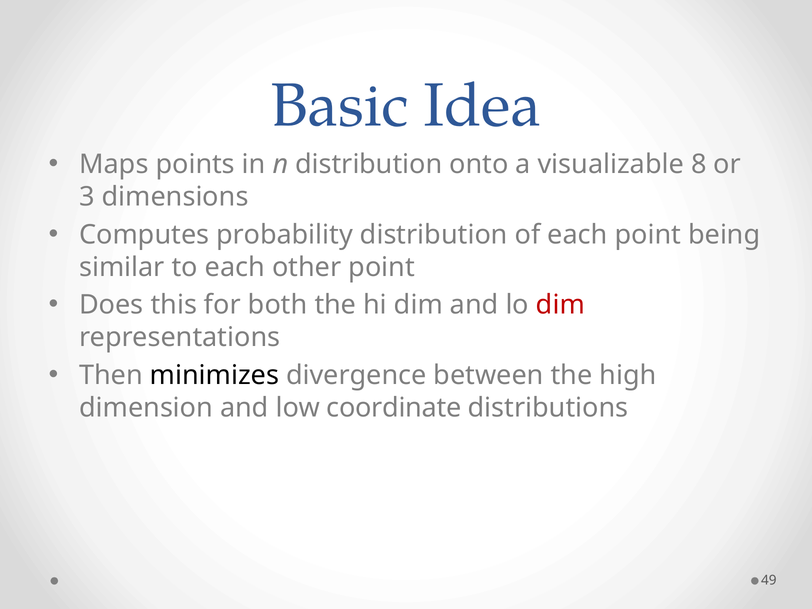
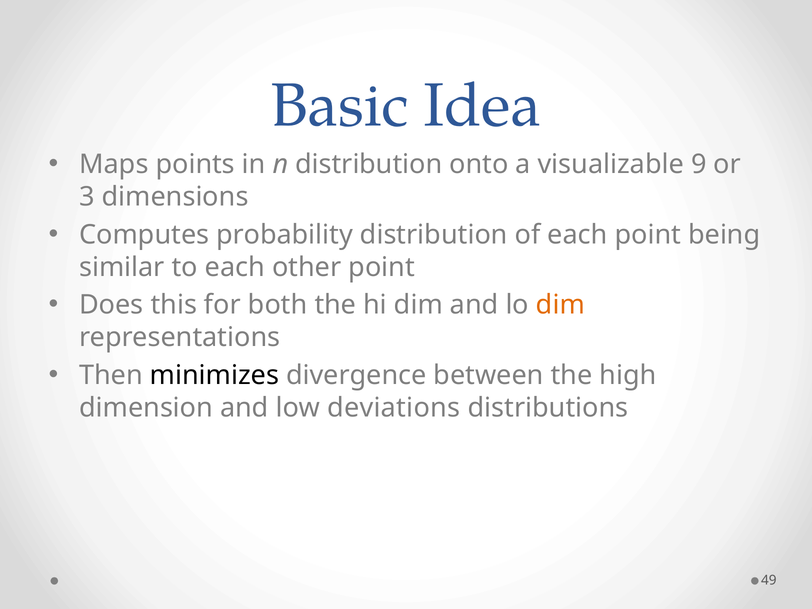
8: 8 -> 9
dim at (560, 305) colour: red -> orange
coordinate: coordinate -> deviations
